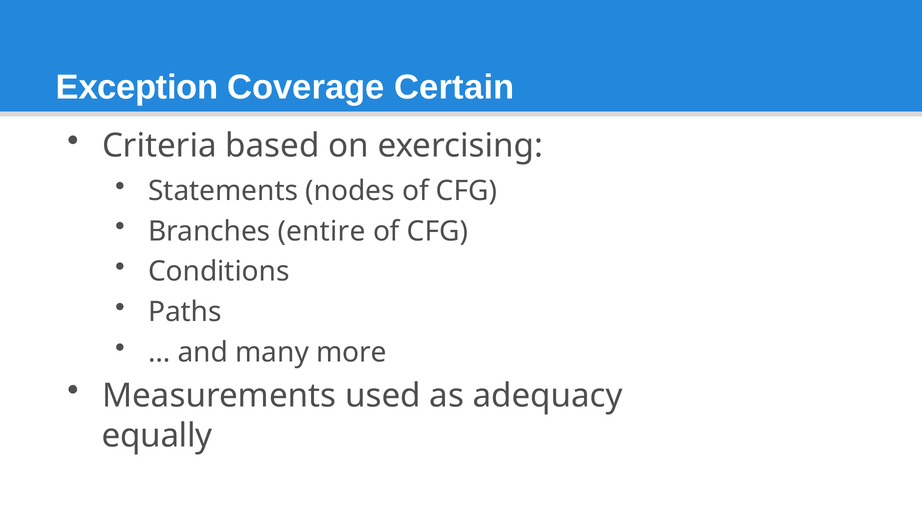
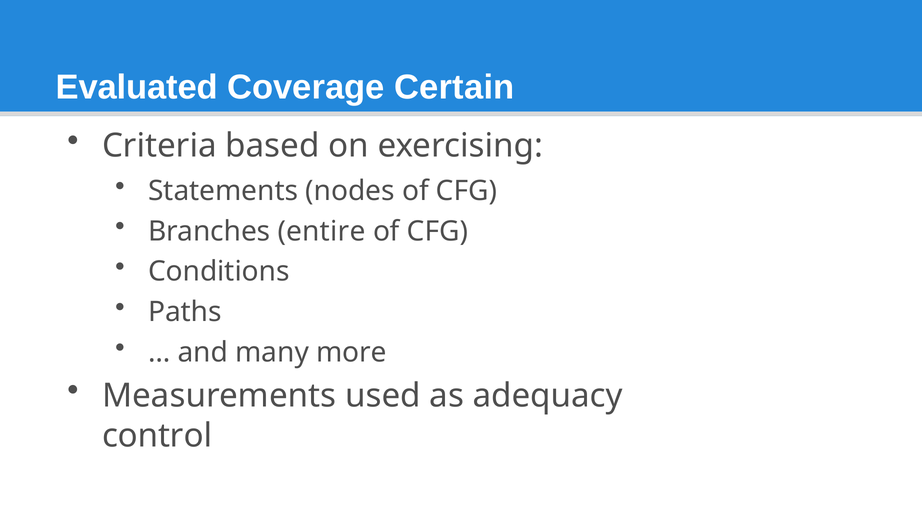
Exception: Exception -> Evaluated
equally: equally -> control
